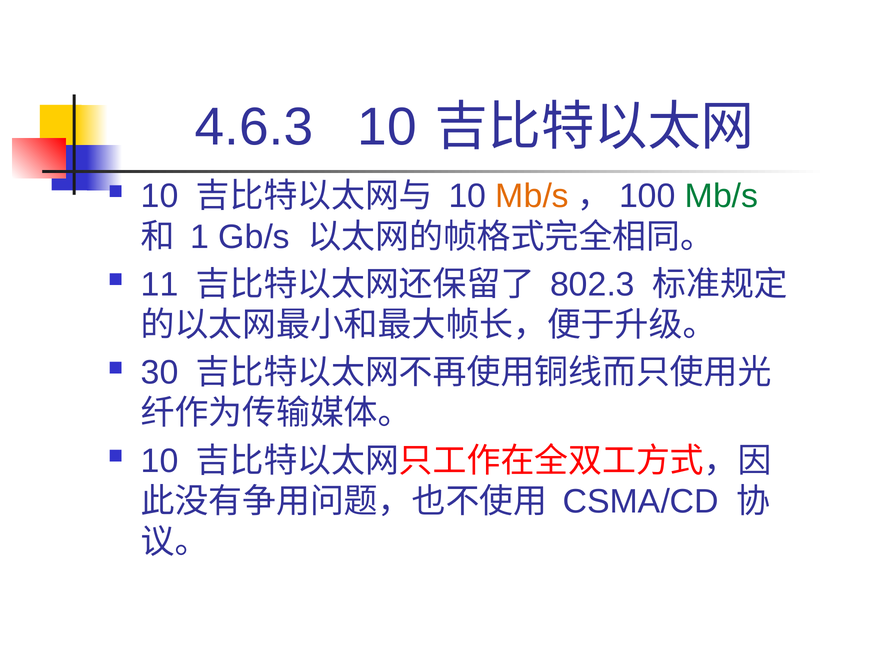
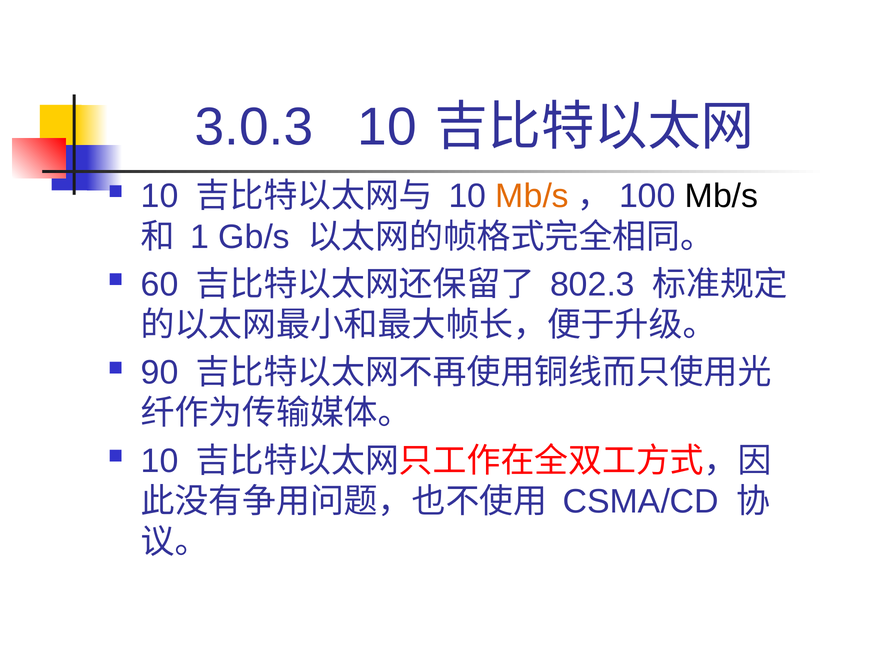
4.6.3: 4.6.3 -> 3.0.3
Mb/s at (721, 196) colour: green -> black
11: 11 -> 60
30: 30 -> 90
